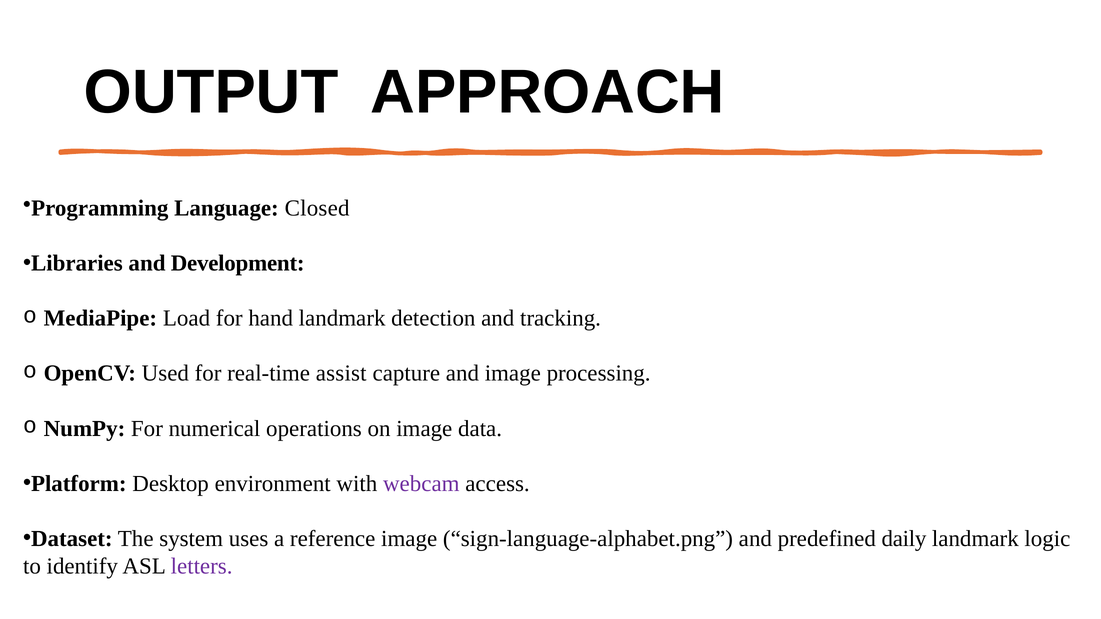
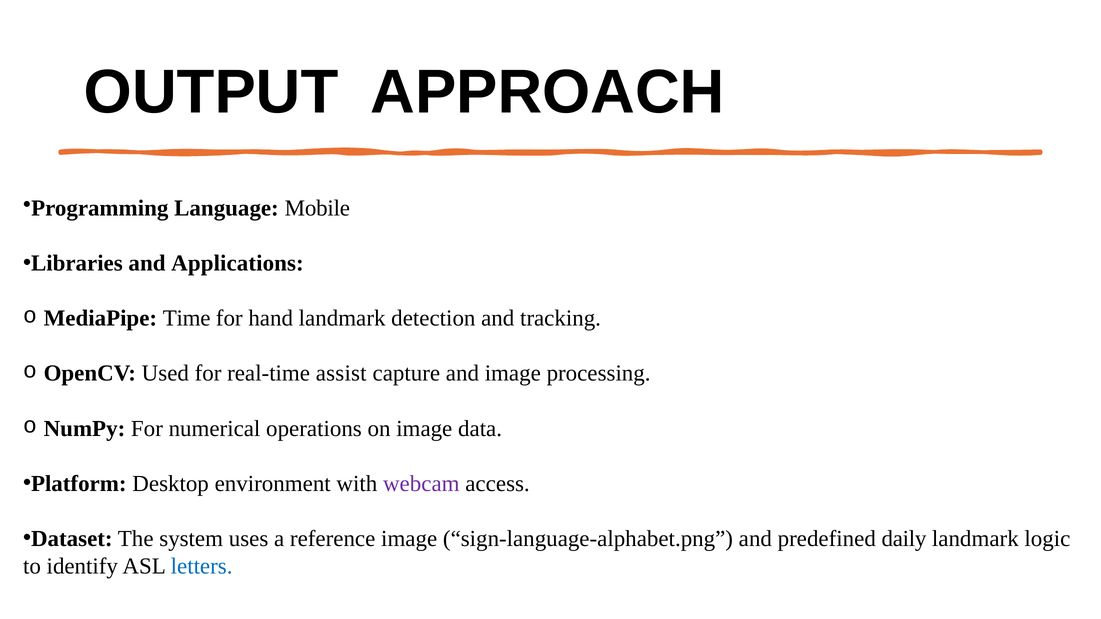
Closed: Closed -> Mobile
Development: Development -> Applications
Load: Load -> Time
letters colour: purple -> blue
